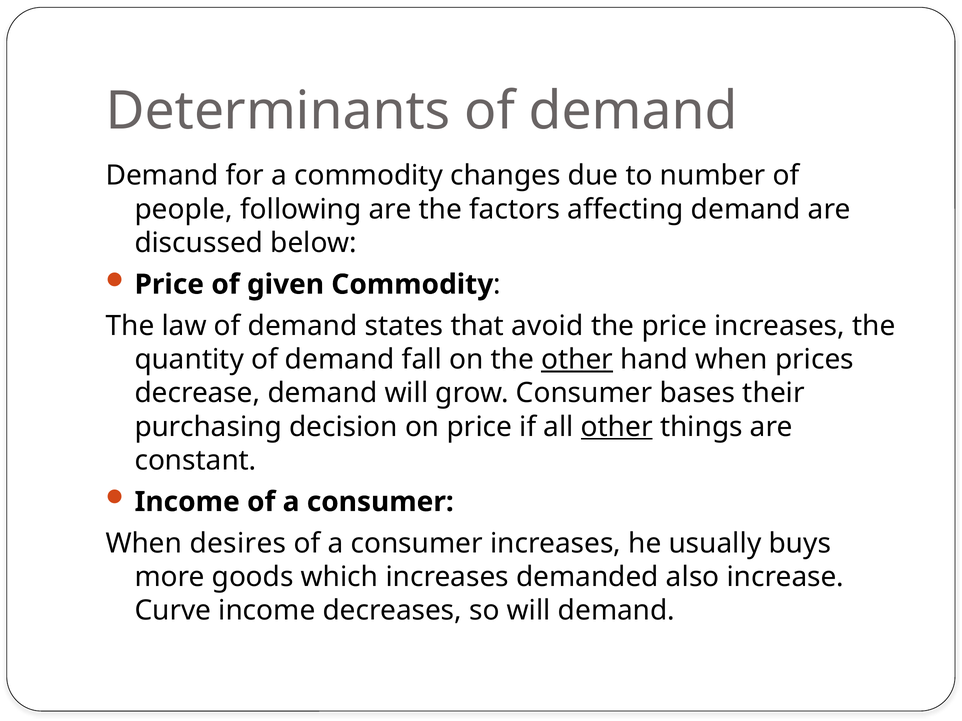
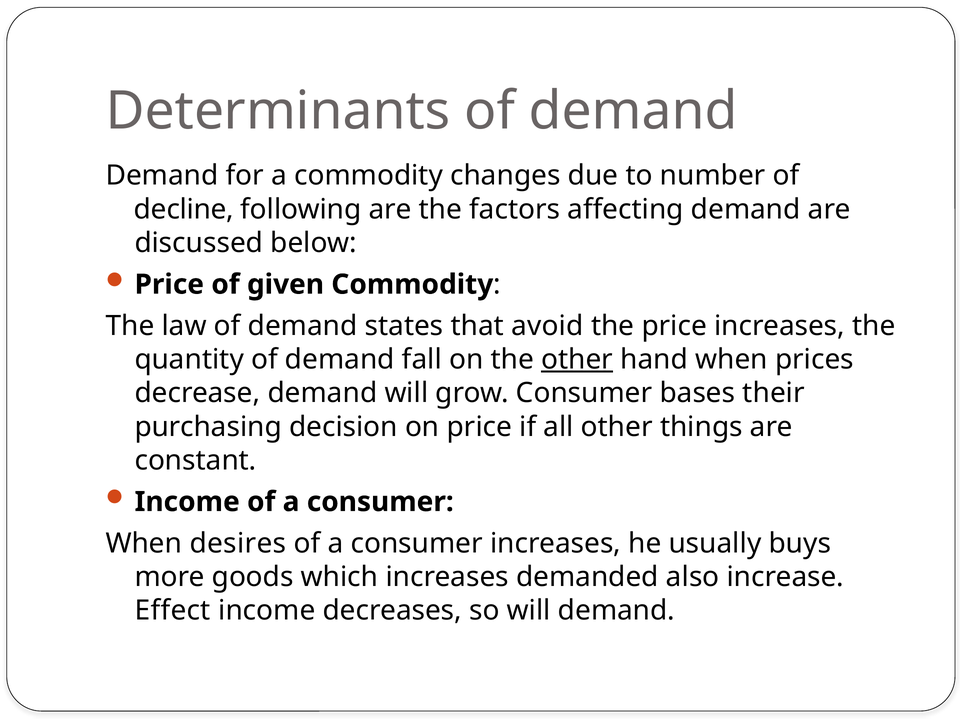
people: people -> decline
other at (617, 427) underline: present -> none
Curve: Curve -> Effect
